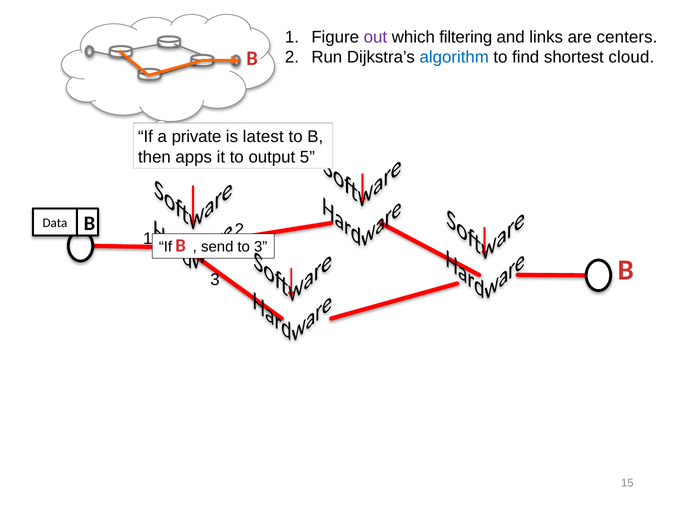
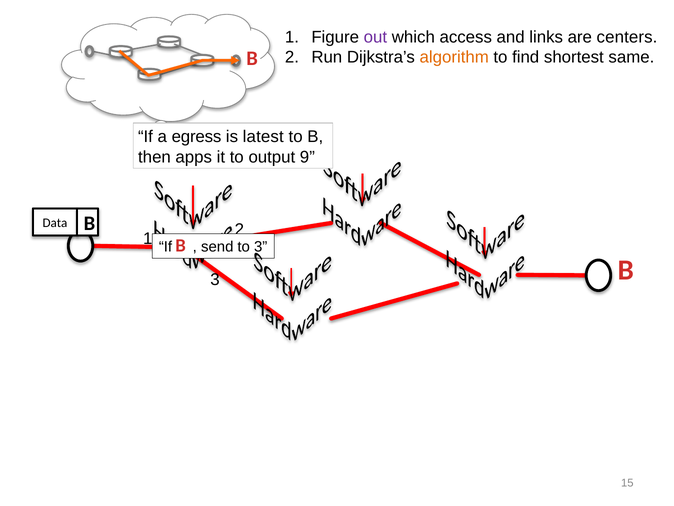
filtering: filtering -> access
algorithm colour: blue -> orange
cloud: cloud -> same
private: private -> egress
5: 5 -> 9
